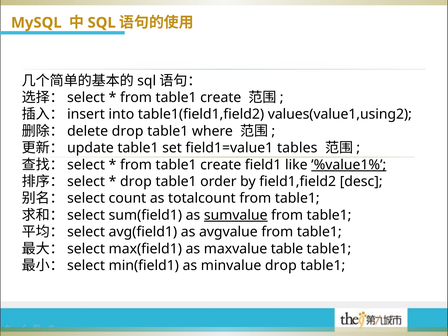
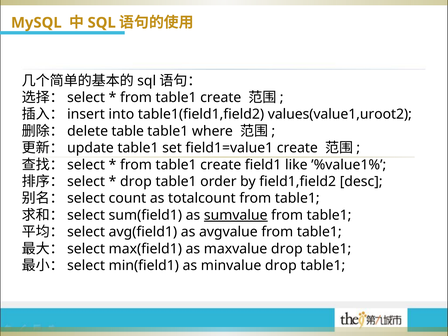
values(value1,using2: values(value1,using2 -> values(value1,uroot2
drop at (128, 131): drop -> table
field1=value1 tables: tables -> create
’%value1% underline: present -> none
maxvalue table: table -> drop
